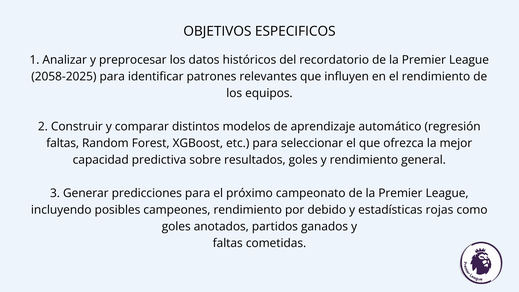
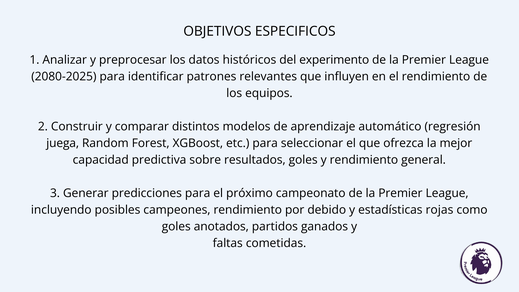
recordatorio: recordatorio -> experimento
2058-2025: 2058-2025 -> 2080-2025
faltas at (63, 143): faltas -> juega
